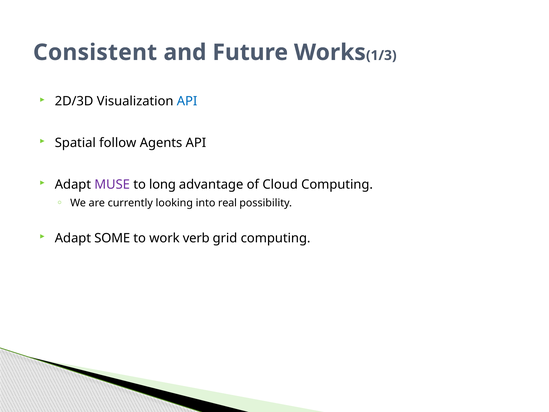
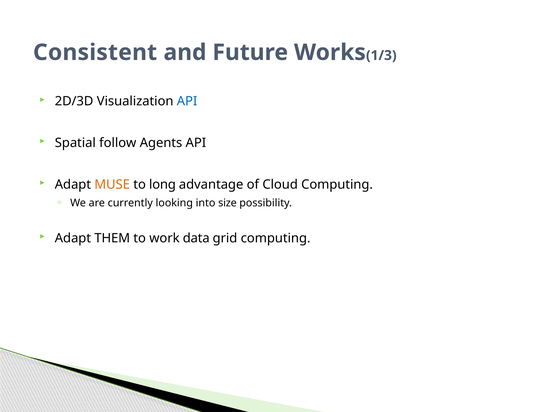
MUSE colour: purple -> orange
real: real -> size
SOME: SOME -> THEM
verb: verb -> data
